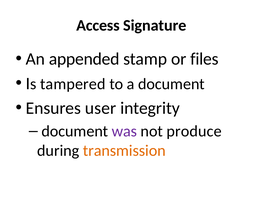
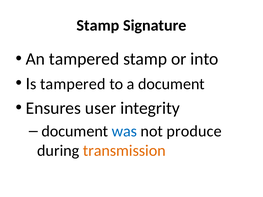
Access at (98, 25): Access -> Stamp
An appended: appended -> tampered
files: files -> into
was colour: purple -> blue
